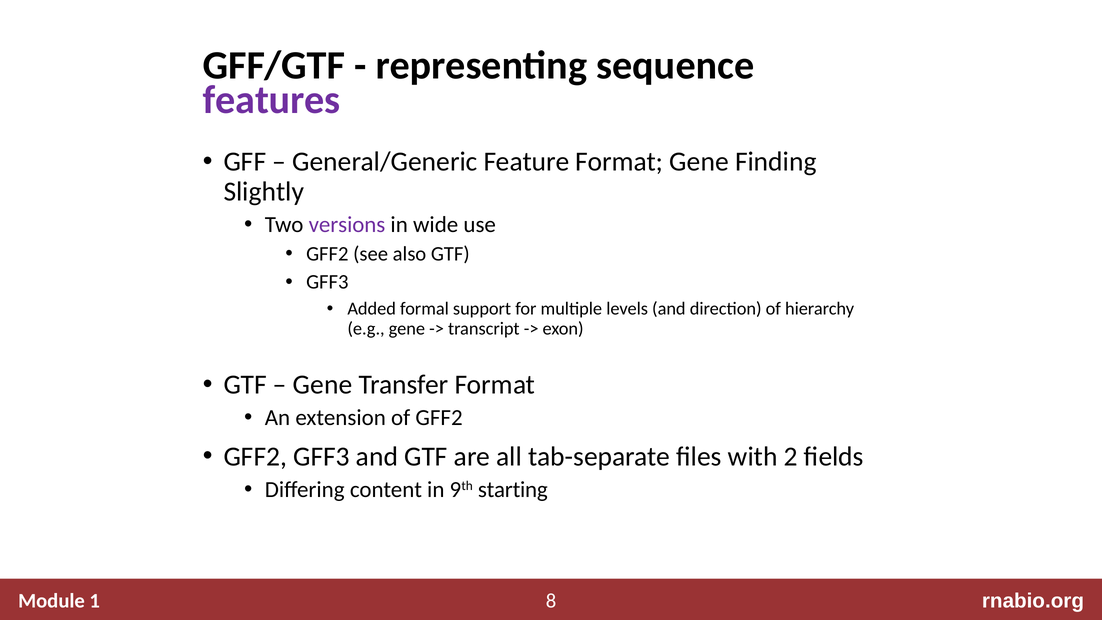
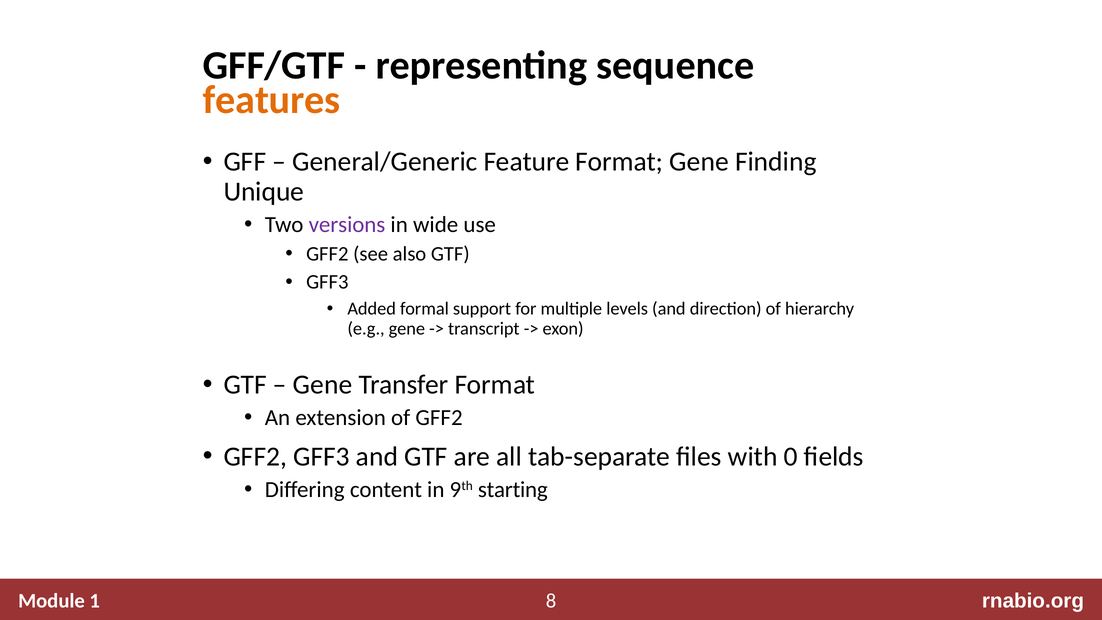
features colour: purple -> orange
Slightly: Slightly -> Unique
2: 2 -> 0
